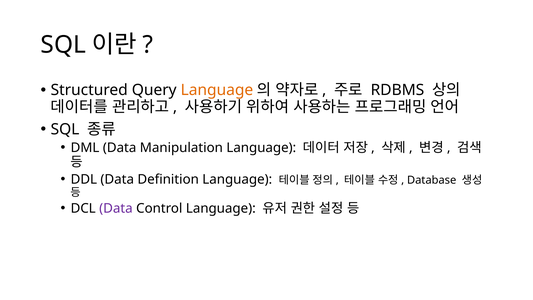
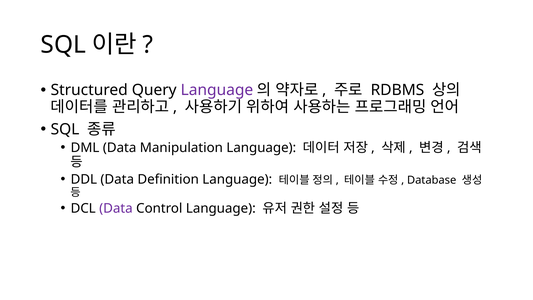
Language at (217, 90) colour: orange -> purple
